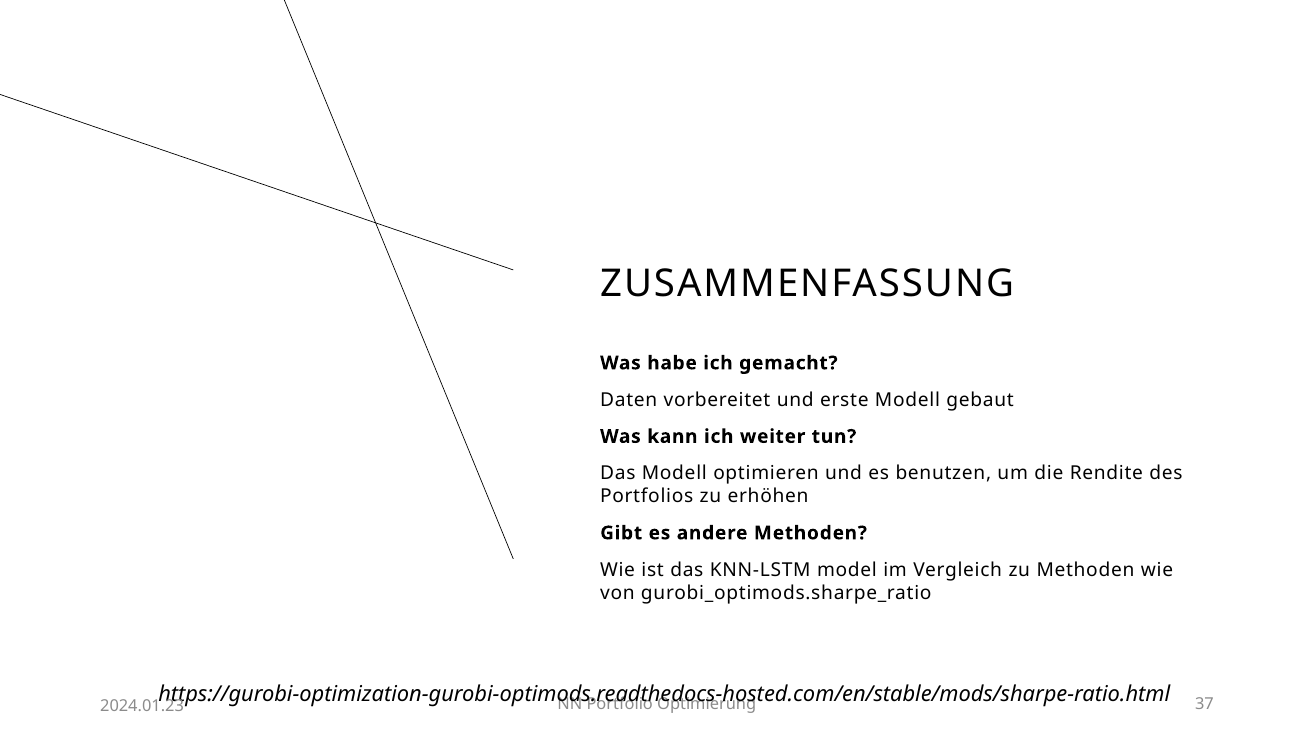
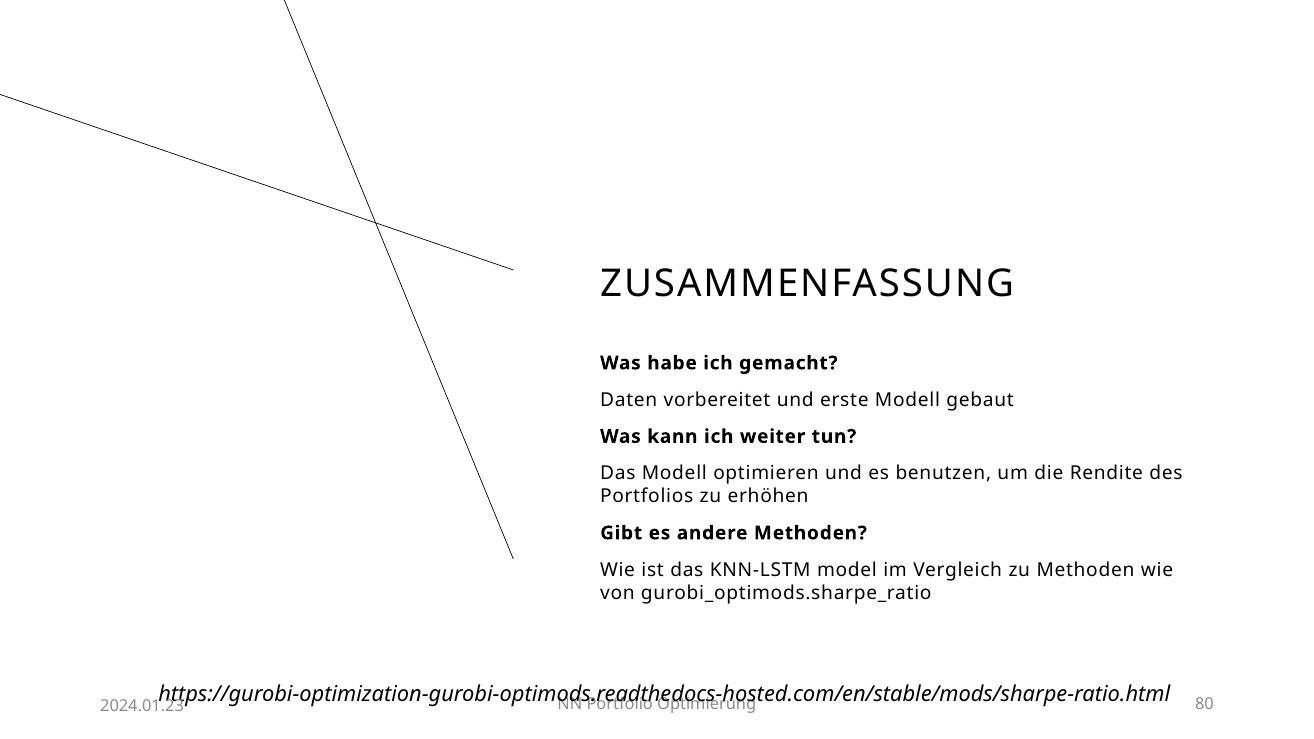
37: 37 -> 80
